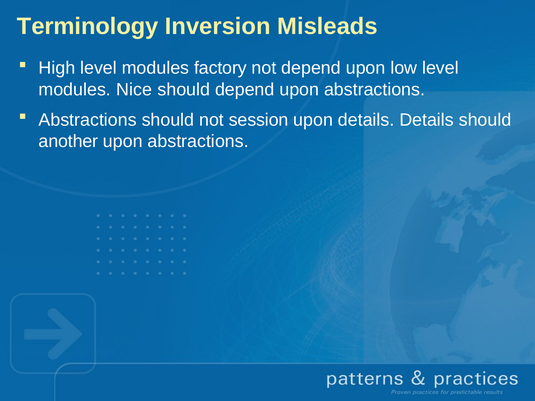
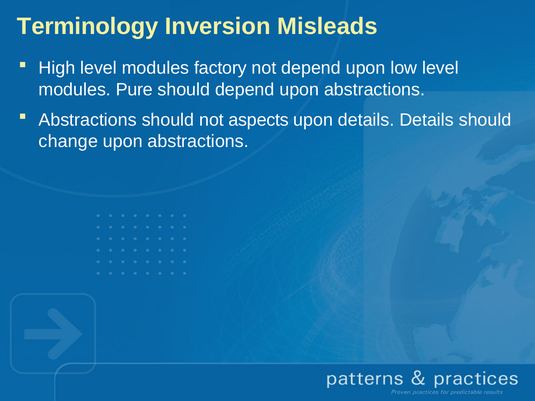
Nice: Nice -> Pure
session: session -> aspects
another: another -> change
